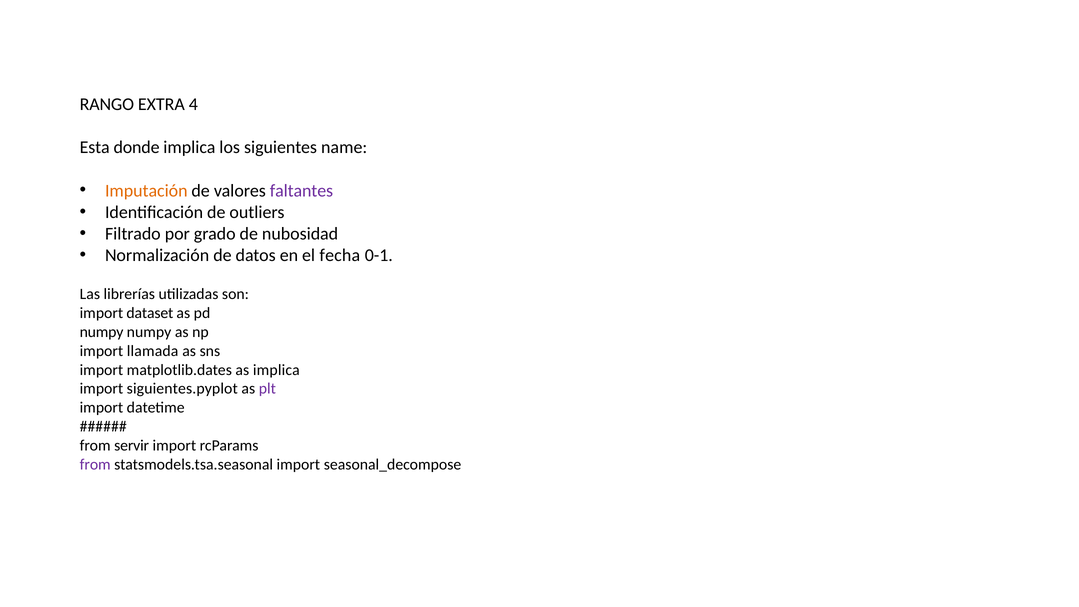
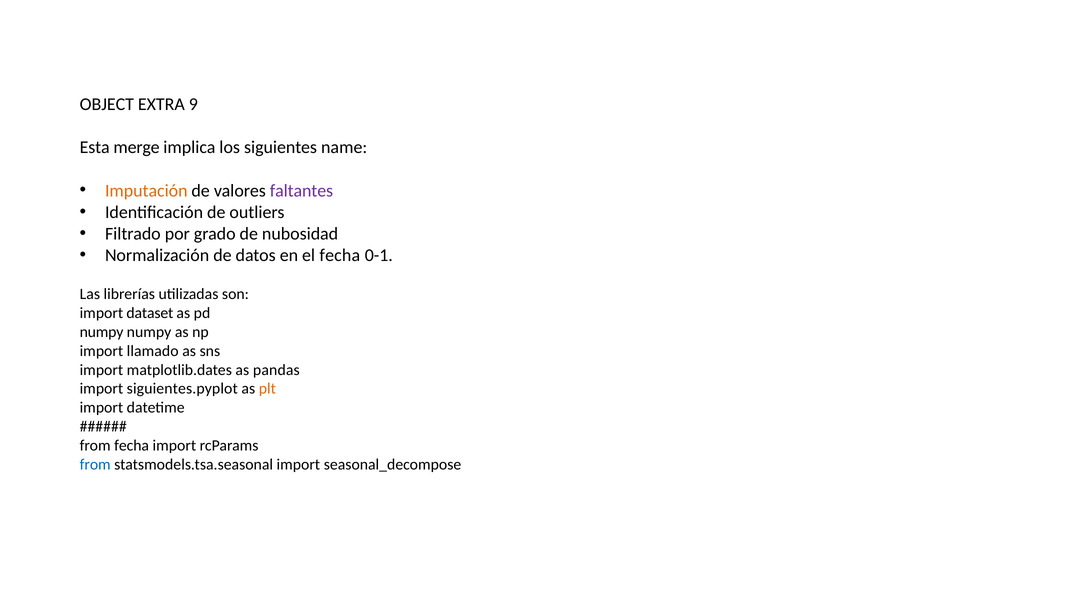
RANGO: RANGO -> OBJECT
4: 4 -> 9
donde: donde -> merge
llamada: llamada -> llamado
as implica: implica -> pandas
plt colour: purple -> orange
from servir: servir -> fecha
from at (95, 464) colour: purple -> blue
